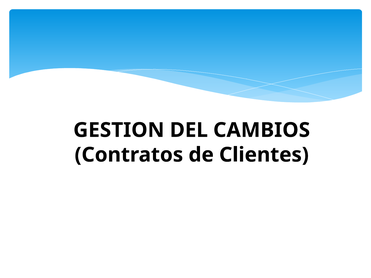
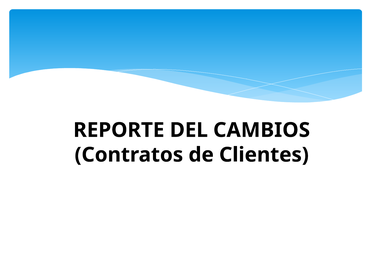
GESTION: GESTION -> REPORTE
